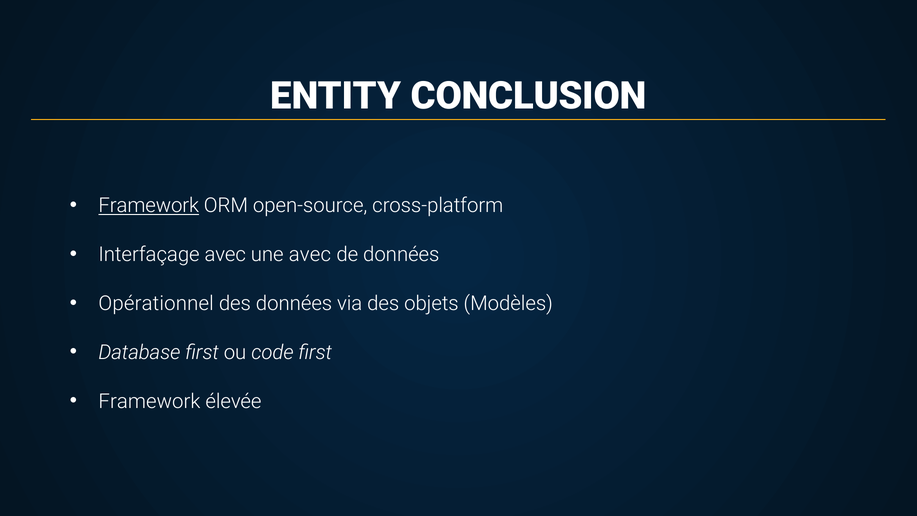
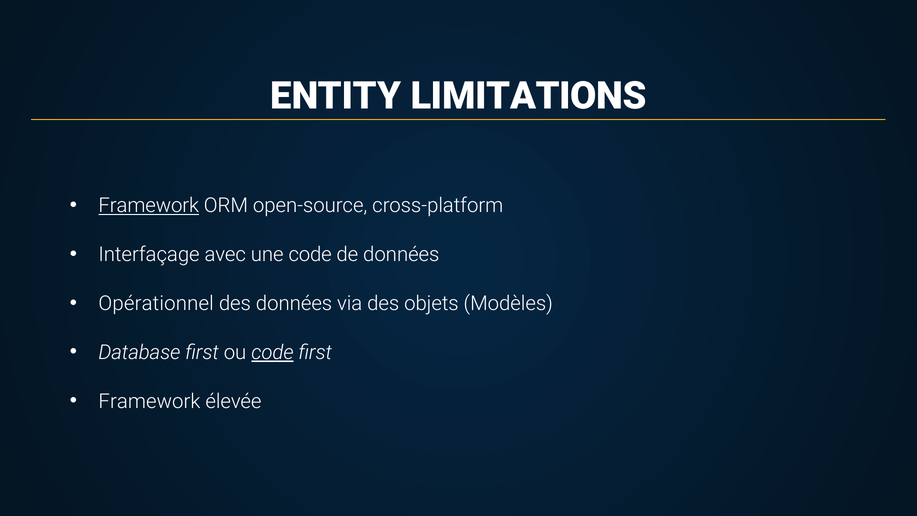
CONCLUSION: CONCLUSION -> LIMITATIONS
une avec: avec -> code
code at (272, 352) underline: none -> present
